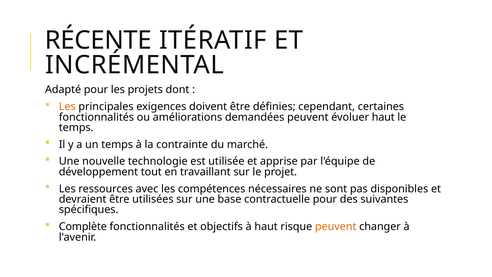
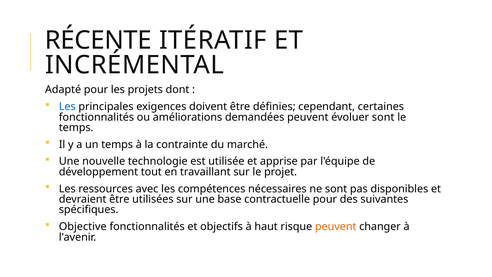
Les at (67, 107) colour: orange -> blue
évoluer haut: haut -> sont
Complète: Complète -> Objective
